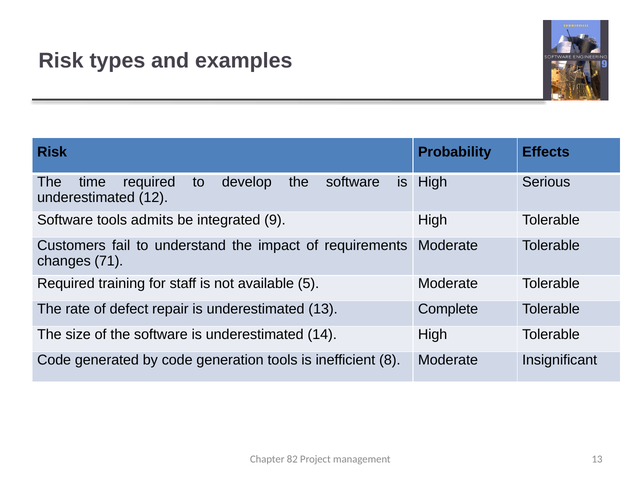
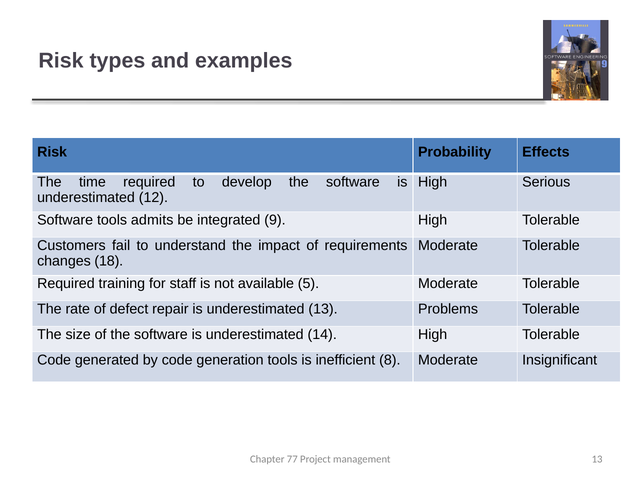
71: 71 -> 18
Complete: Complete -> Problems
82: 82 -> 77
